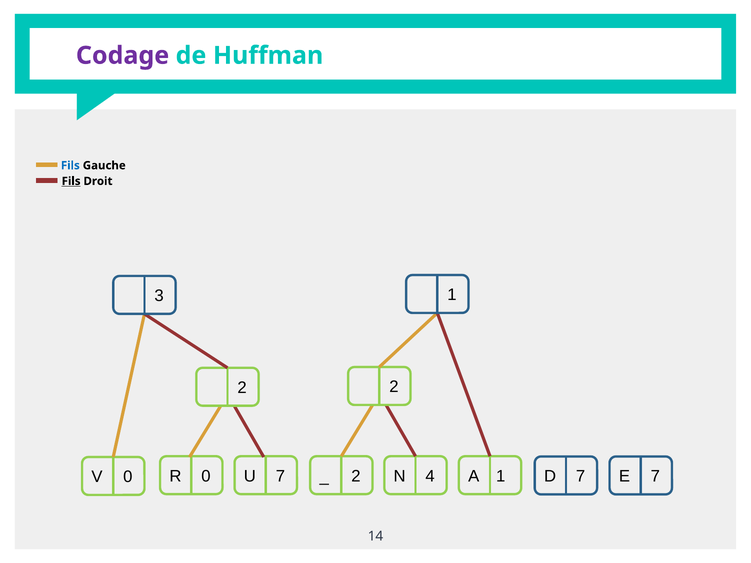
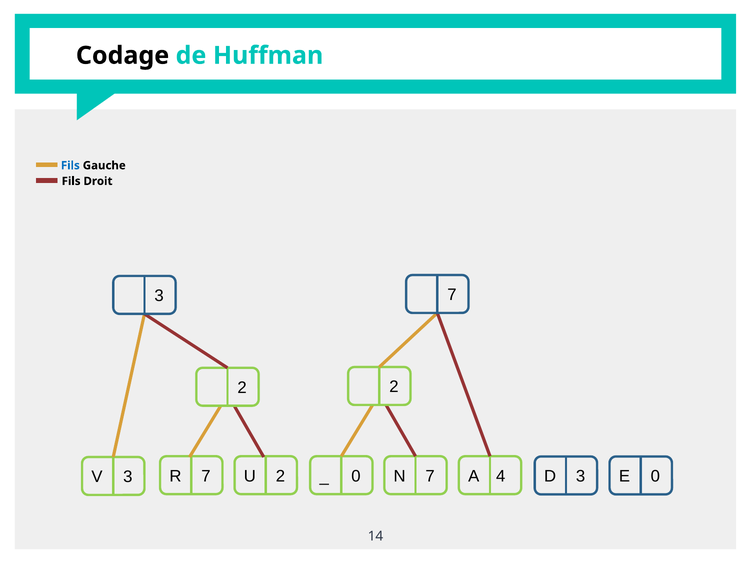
Codage colour: purple -> black
Fils at (71, 181) underline: present -> none
3 1: 1 -> 7
R 0: 0 -> 7
U 7: 7 -> 2
2 at (356, 476): 2 -> 0
N 4: 4 -> 7
D 7: 7 -> 3
E 7: 7 -> 0
V 0: 0 -> 3
A 1: 1 -> 4
